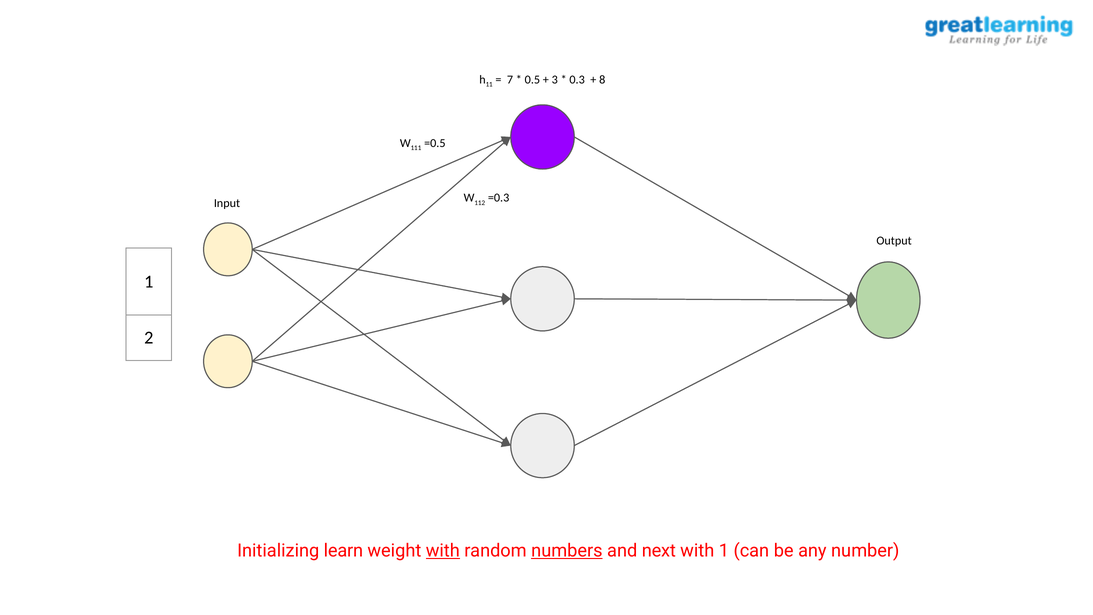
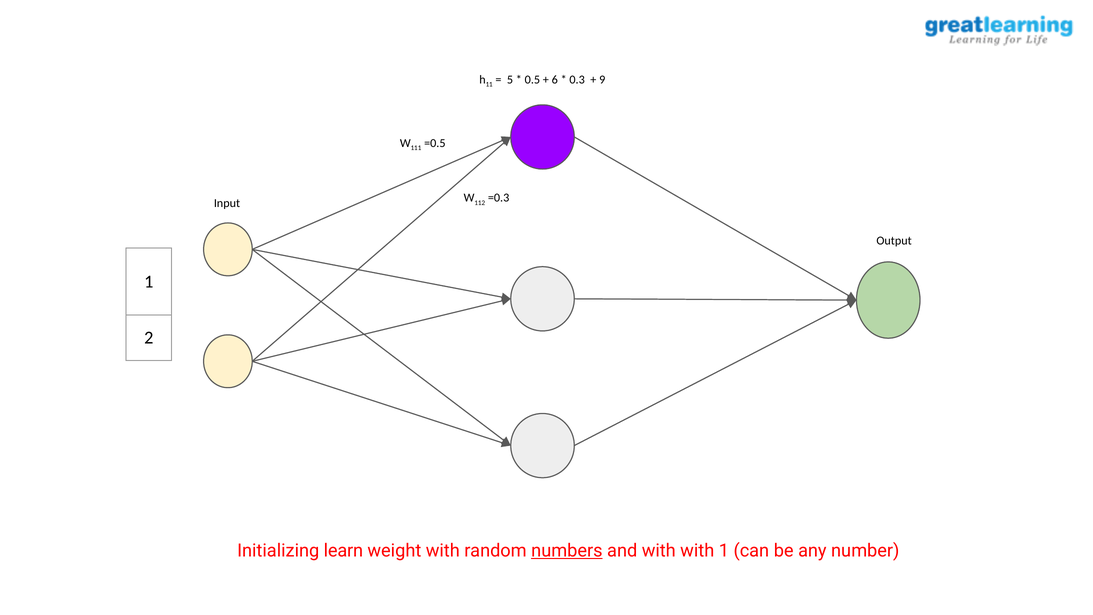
7: 7 -> 5
3: 3 -> 6
8: 8 -> 9
with at (443, 550) underline: present -> none
and next: next -> with
